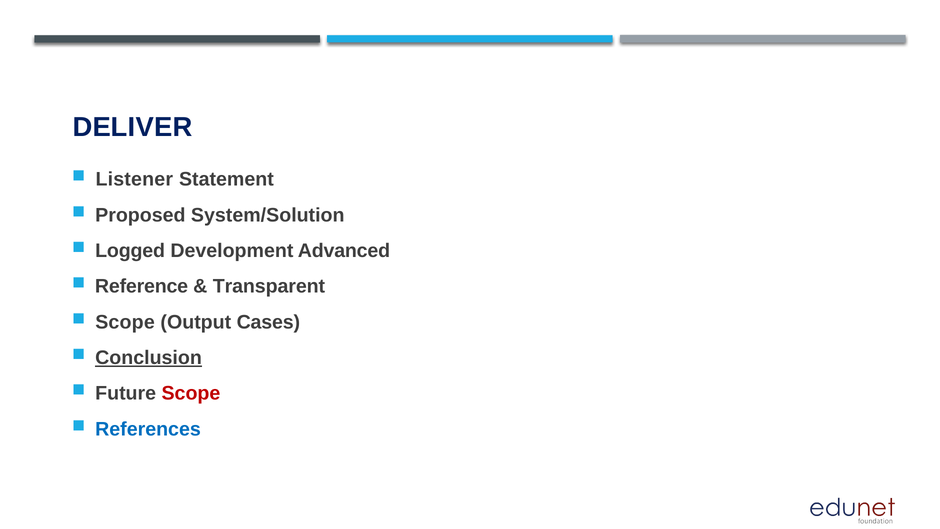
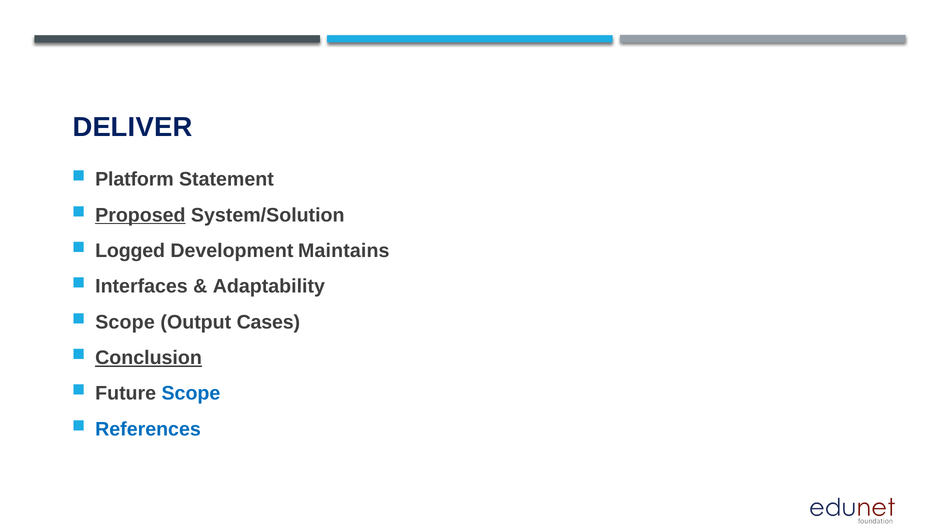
Listener: Listener -> Platform
Proposed underline: none -> present
Advanced: Advanced -> Maintains
Reference: Reference -> Interfaces
Transparent: Transparent -> Adaptability
Scope at (191, 393) colour: red -> blue
